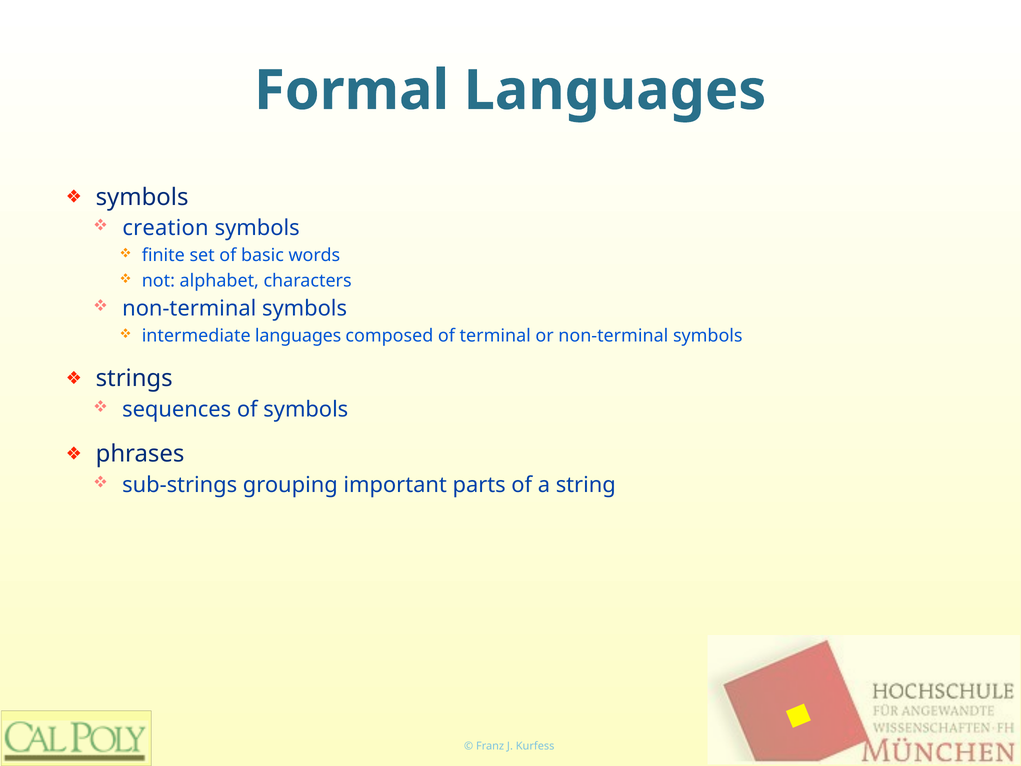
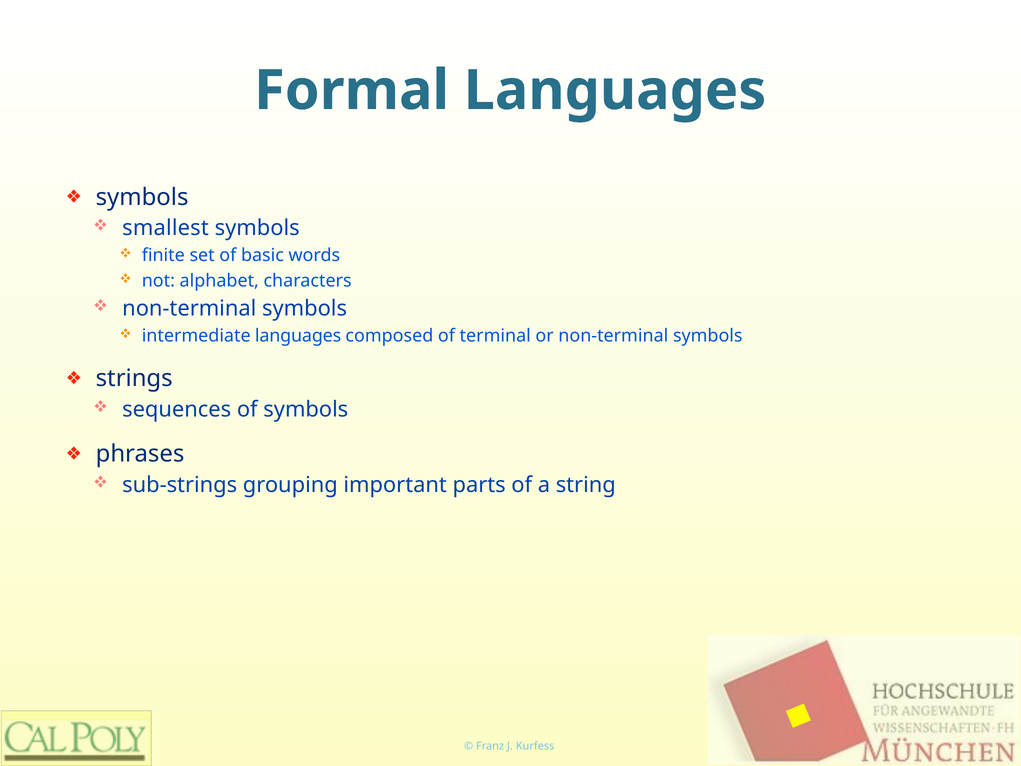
creation: creation -> smallest
